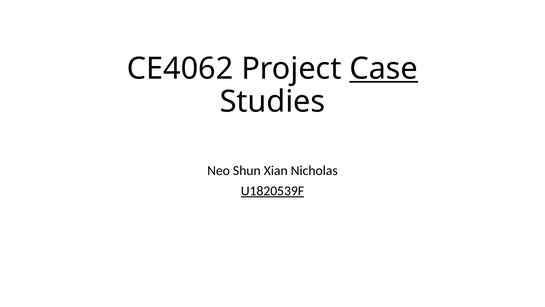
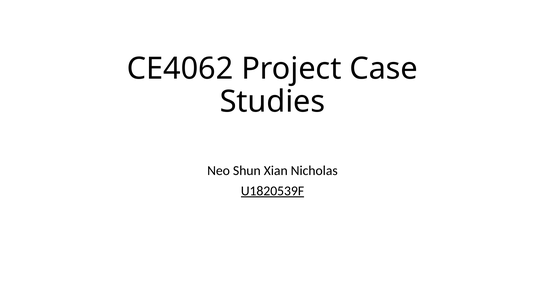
Case underline: present -> none
